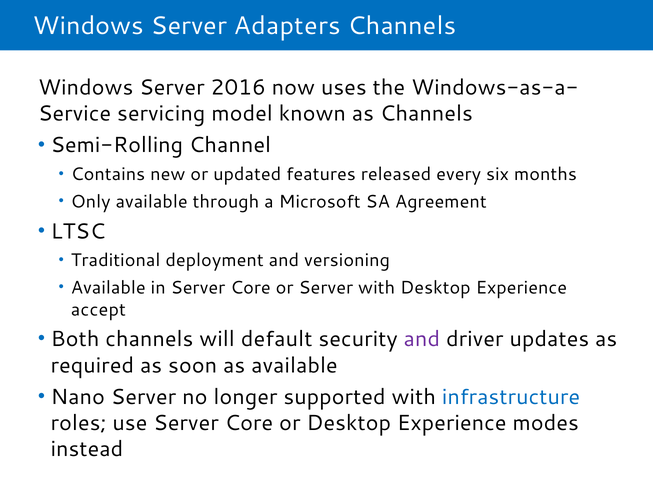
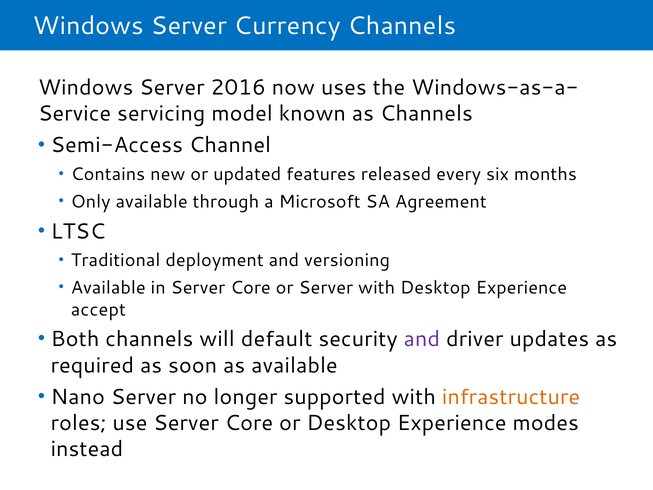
Adapters: Adapters -> Currency
Semi-Rolling: Semi-Rolling -> Semi-Access
infrastructure colour: blue -> orange
